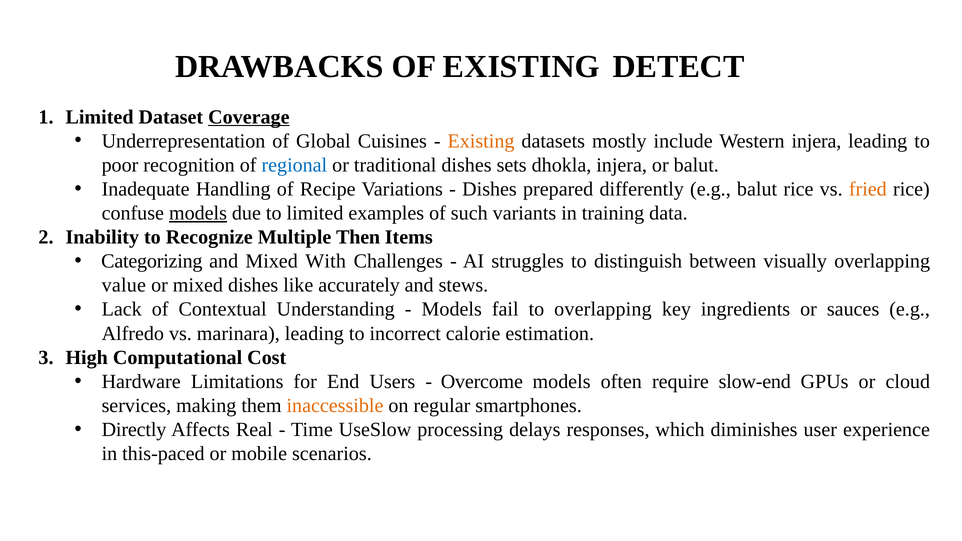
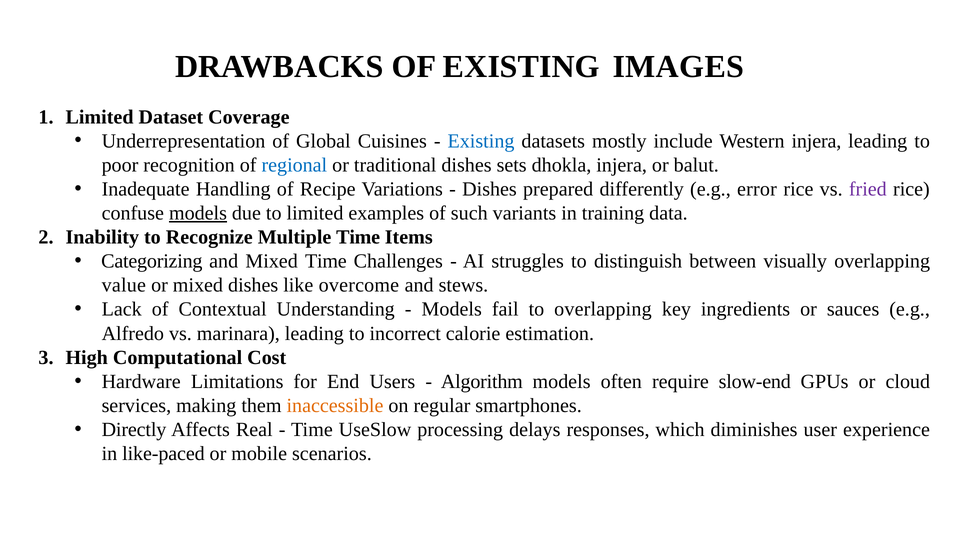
DETECT: DETECT -> IMAGES
Coverage underline: present -> none
Existing at (481, 141) colour: orange -> blue
e.g balut: balut -> error
fried colour: orange -> purple
Multiple Then: Then -> Time
Mixed With: With -> Time
accurately: accurately -> overcome
Overcome: Overcome -> Algorithm
this-paced: this-paced -> like-paced
